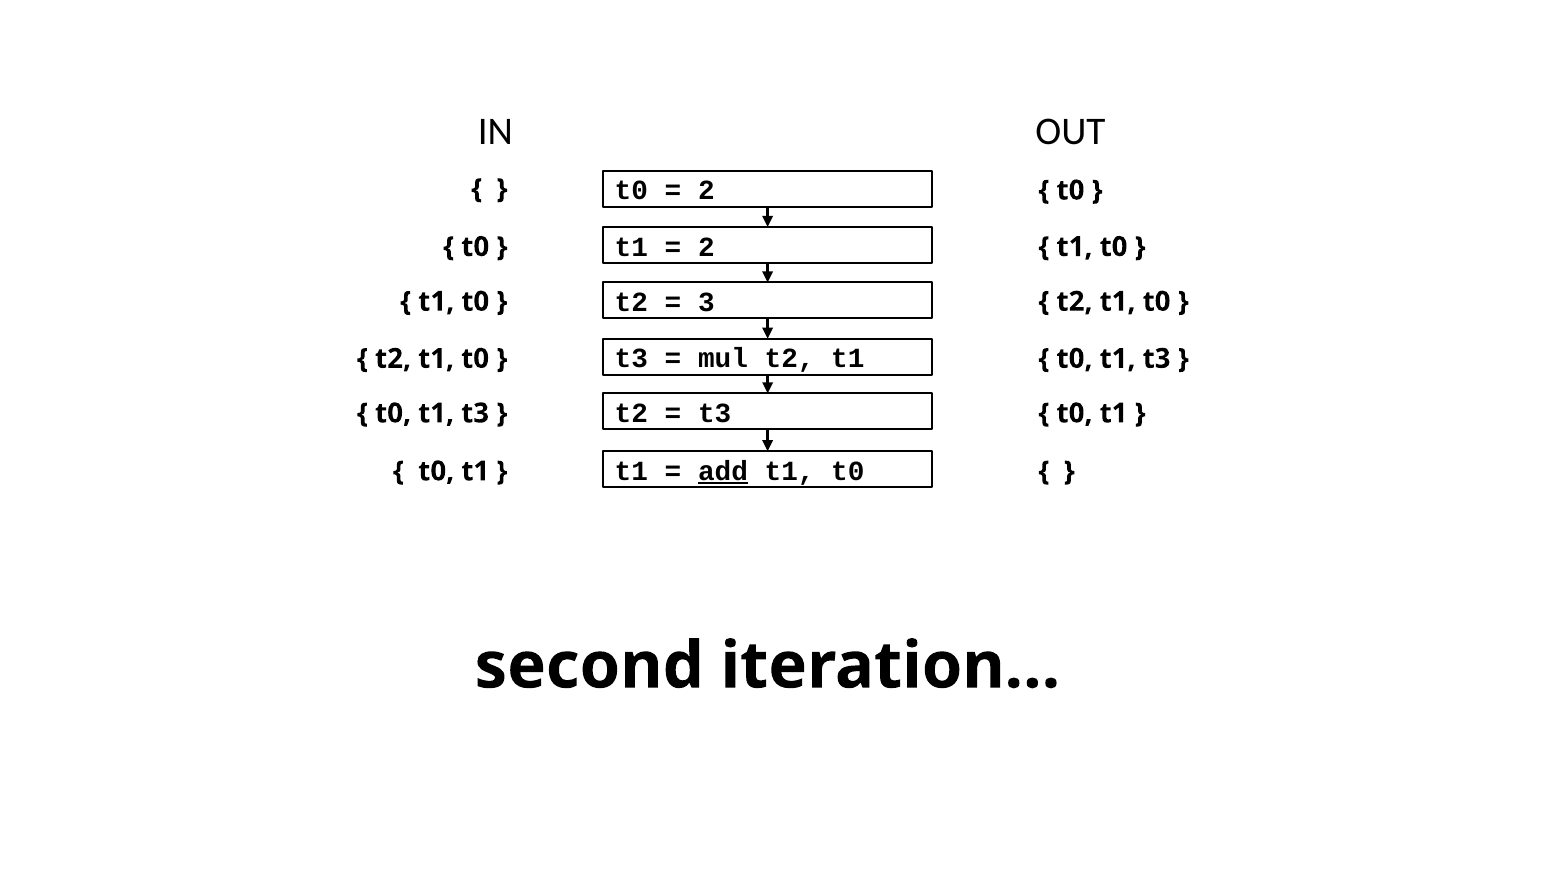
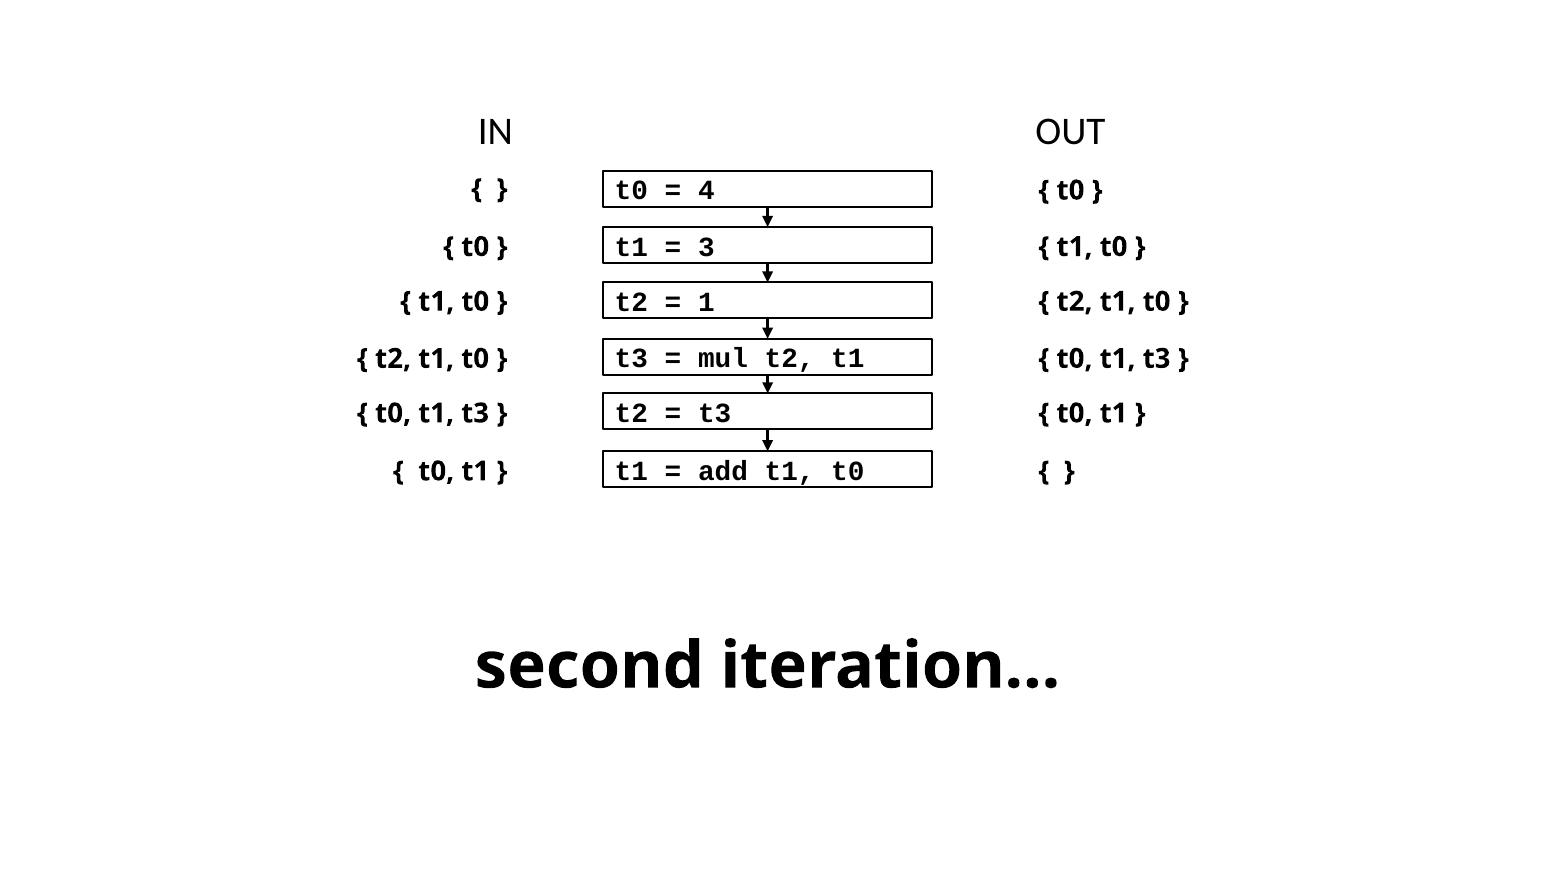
2 at (706, 191): 2 -> 4
2 at (706, 247): 2 -> 3
3: 3 -> 1
add underline: present -> none
